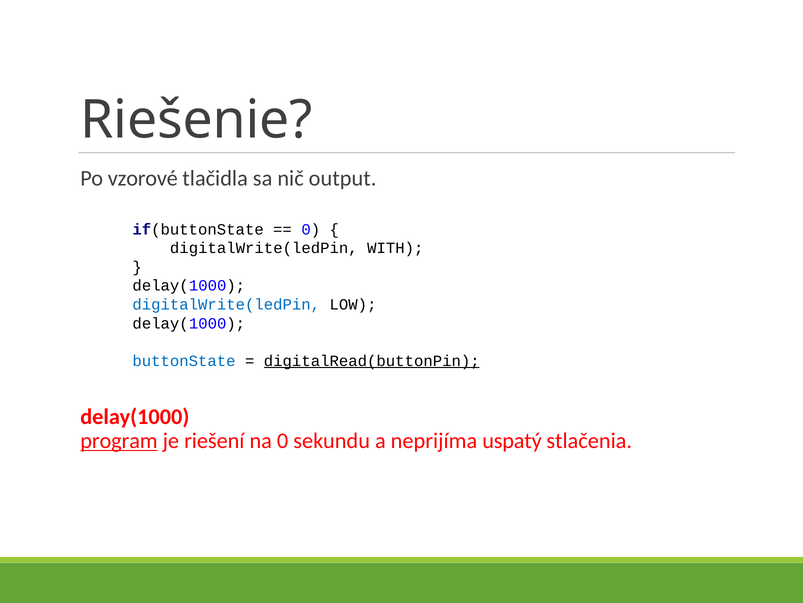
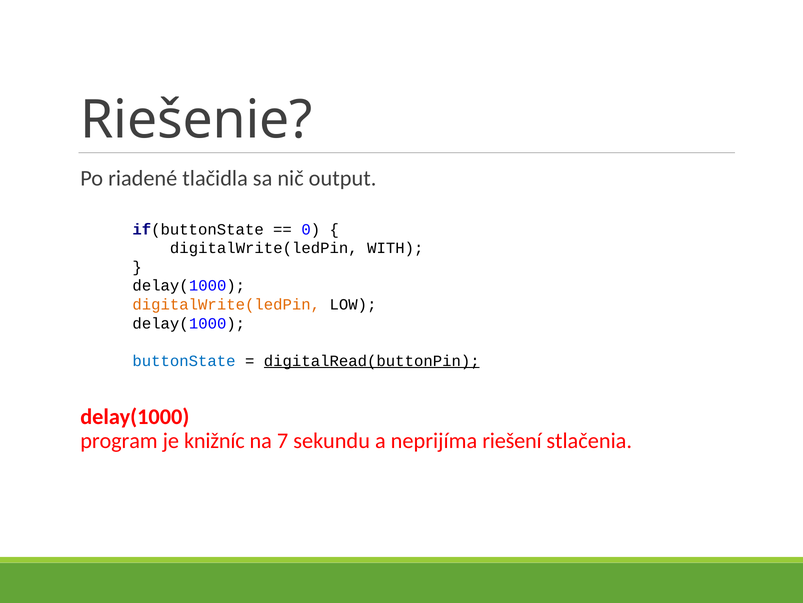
vzorové: vzorové -> riadené
digitalWrite(ledPin at (226, 304) colour: blue -> orange
program underline: present -> none
riešení: riešení -> knižníc
na 0: 0 -> 7
uspatý: uspatý -> riešení
